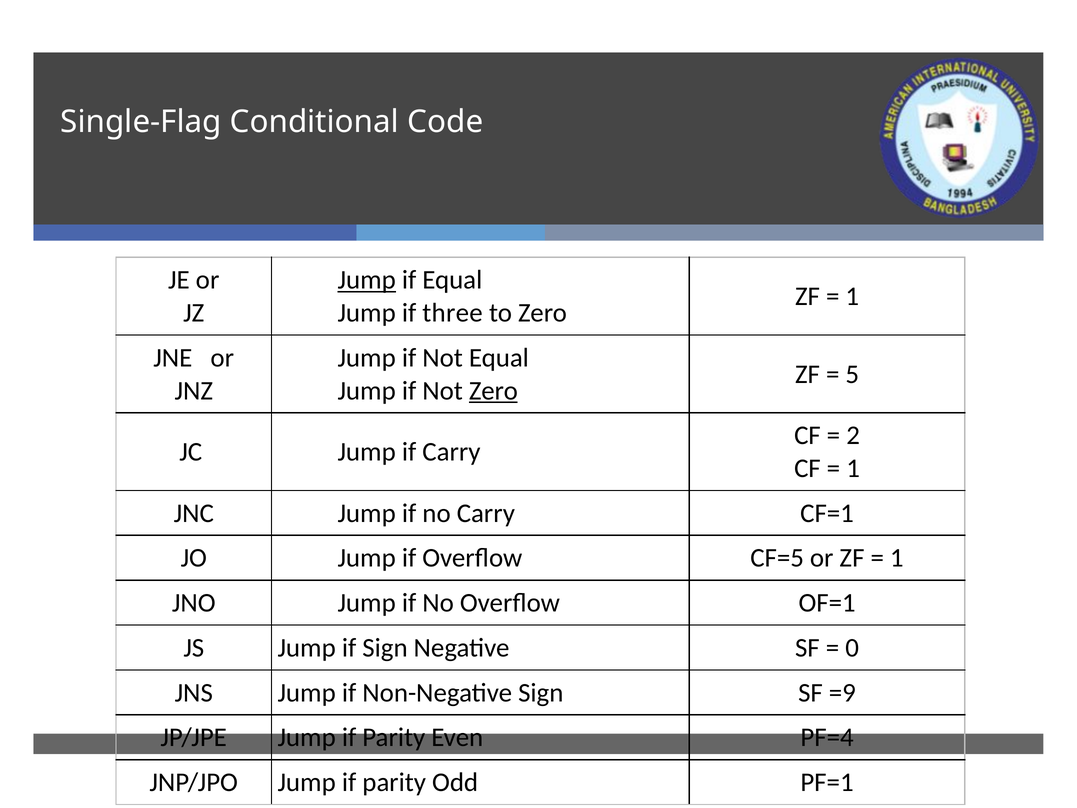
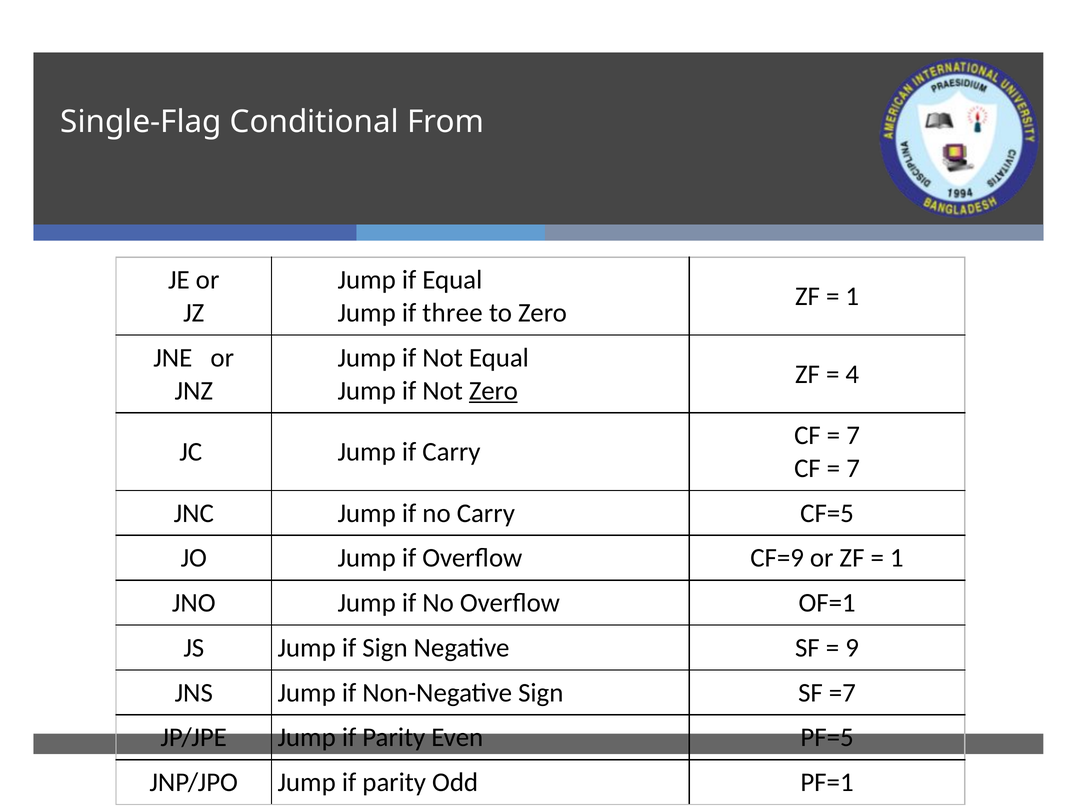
Code: Code -> From
Jump at (367, 280) underline: present -> none
5: 5 -> 4
2 at (853, 435): 2 -> 7
1 at (853, 468): 1 -> 7
CF=1: CF=1 -> CF=5
CF=5: CF=5 -> CF=9
0: 0 -> 9
=9: =9 -> =7
PF=4: PF=4 -> PF=5
